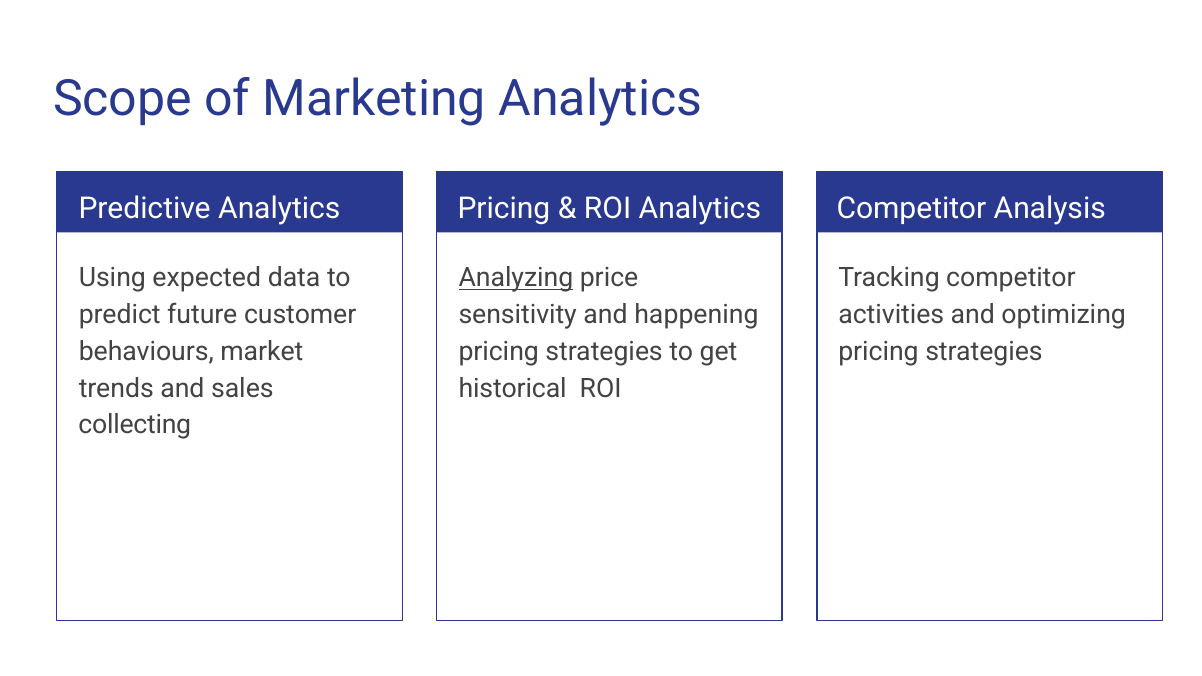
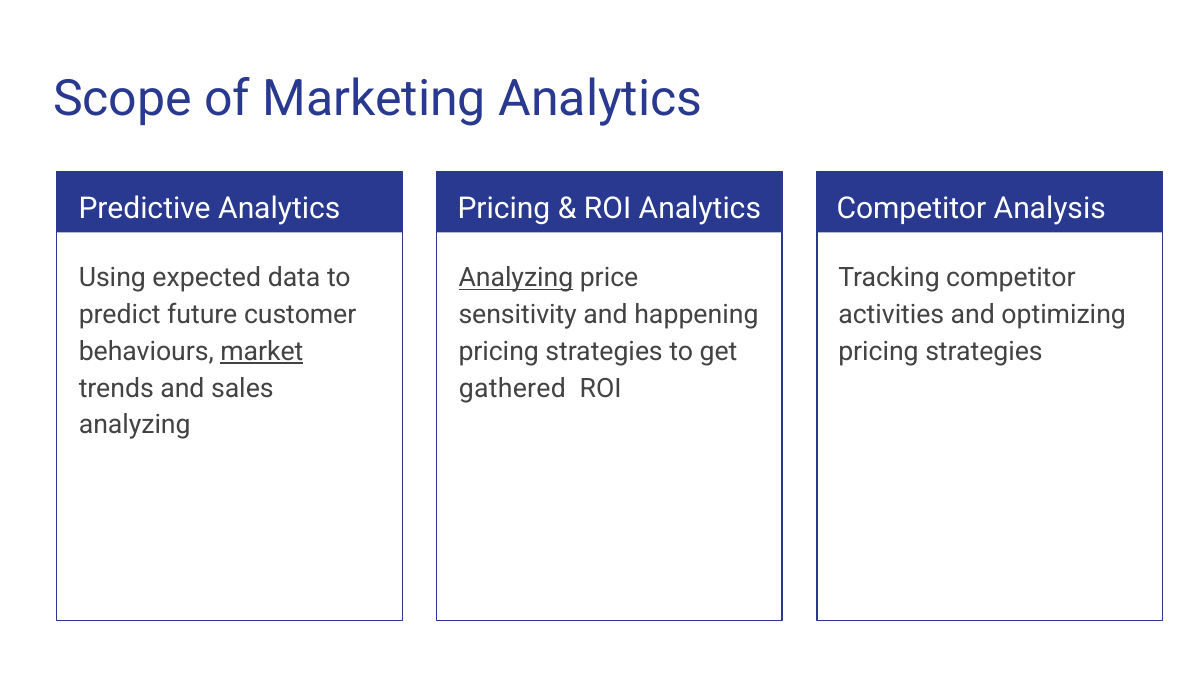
market underline: none -> present
historical: historical -> gathered
collecting at (135, 425): collecting -> analyzing
